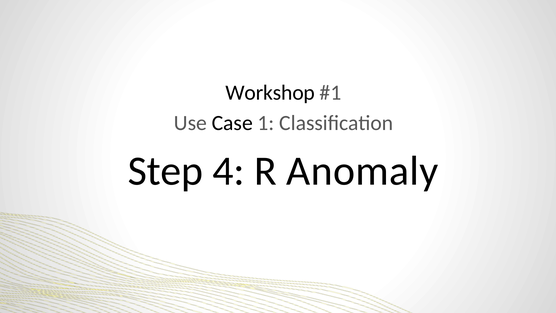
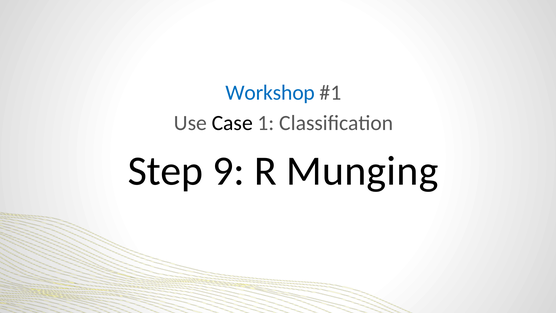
Workshop colour: black -> blue
4: 4 -> 9
Anomaly: Anomaly -> Munging
